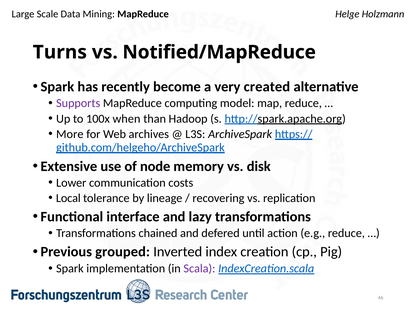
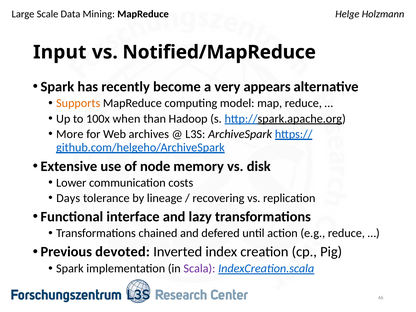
Turns: Turns -> Input
created: created -> appears
Supports colour: purple -> orange
Local: Local -> Days
grouped: grouped -> devoted
